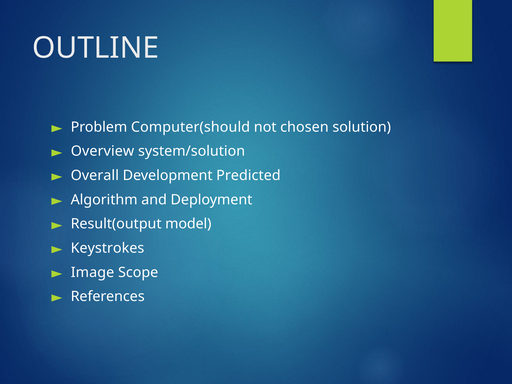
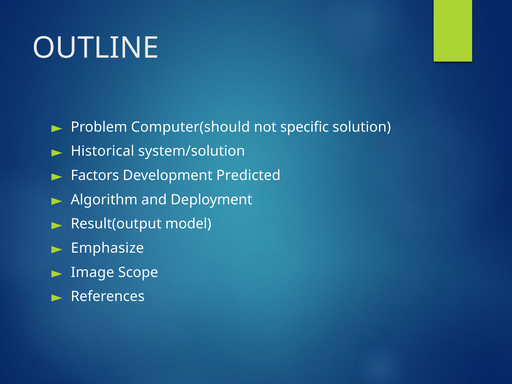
chosen: chosen -> specific
Overview: Overview -> Historical
Overall: Overall -> Factors
Keystrokes: Keystrokes -> Emphasize
